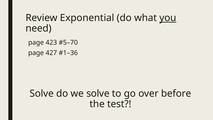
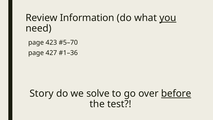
Exponential: Exponential -> Information
Solve at (42, 93): Solve -> Story
before underline: none -> present
